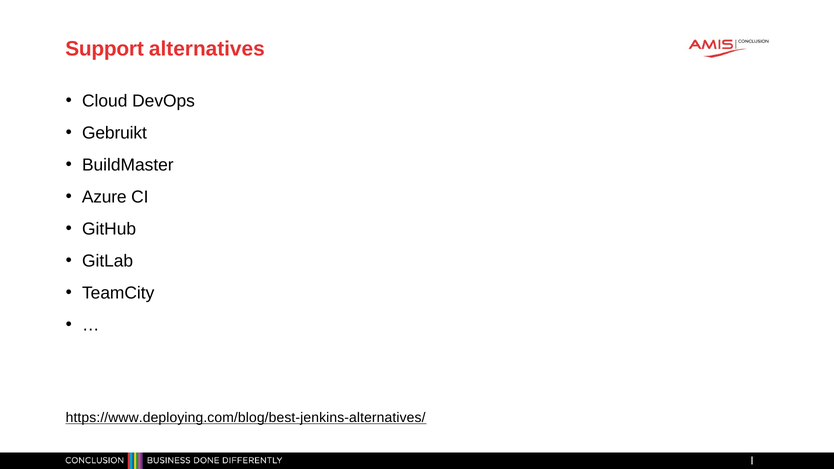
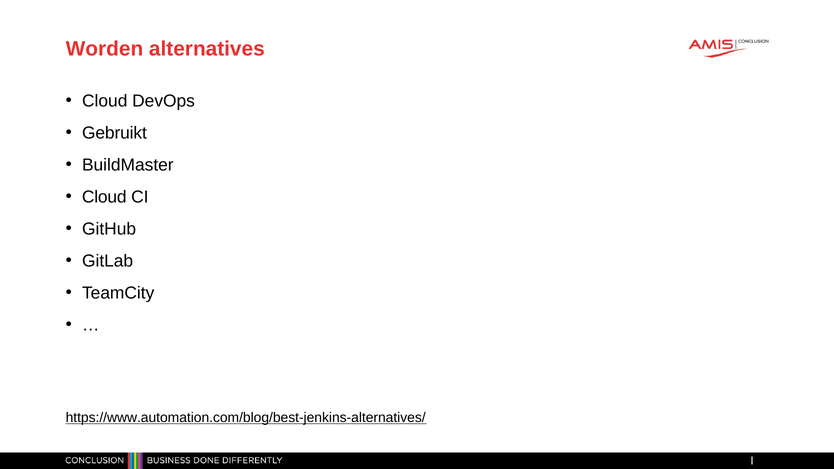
Support: Support -> Worden
Azure at (104, 197): Azure -> Cloud
https://www.deploying.com/blog/best-jenkins-alternatives/: https://www.deploying.com/blog/best-jenkins-alternatives/ -> https://www.automation.com/blog/best-jenkins-alternatives/
